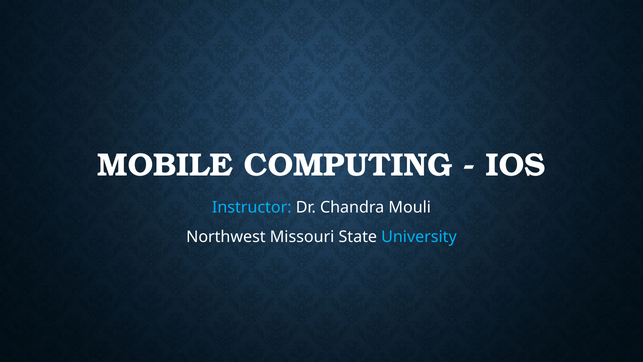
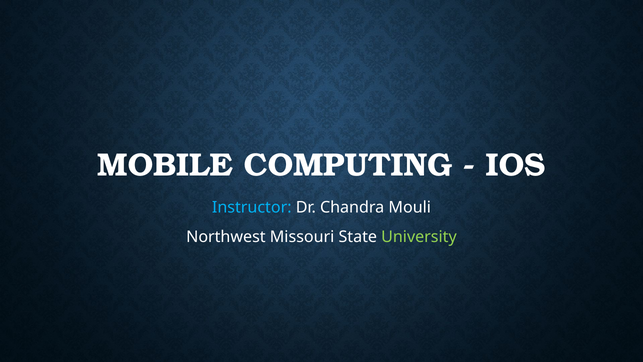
University colour: light blue -> light green
